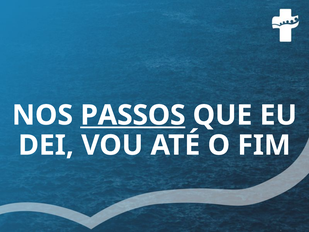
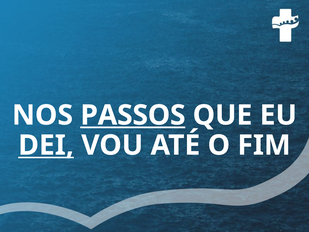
DEI underline: none -> present
